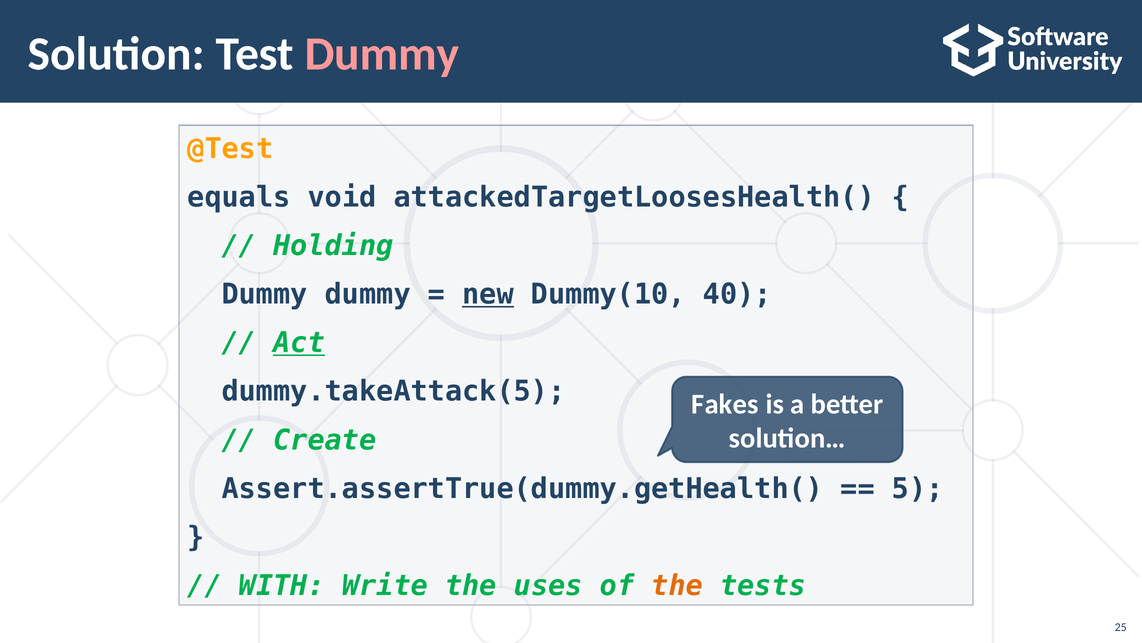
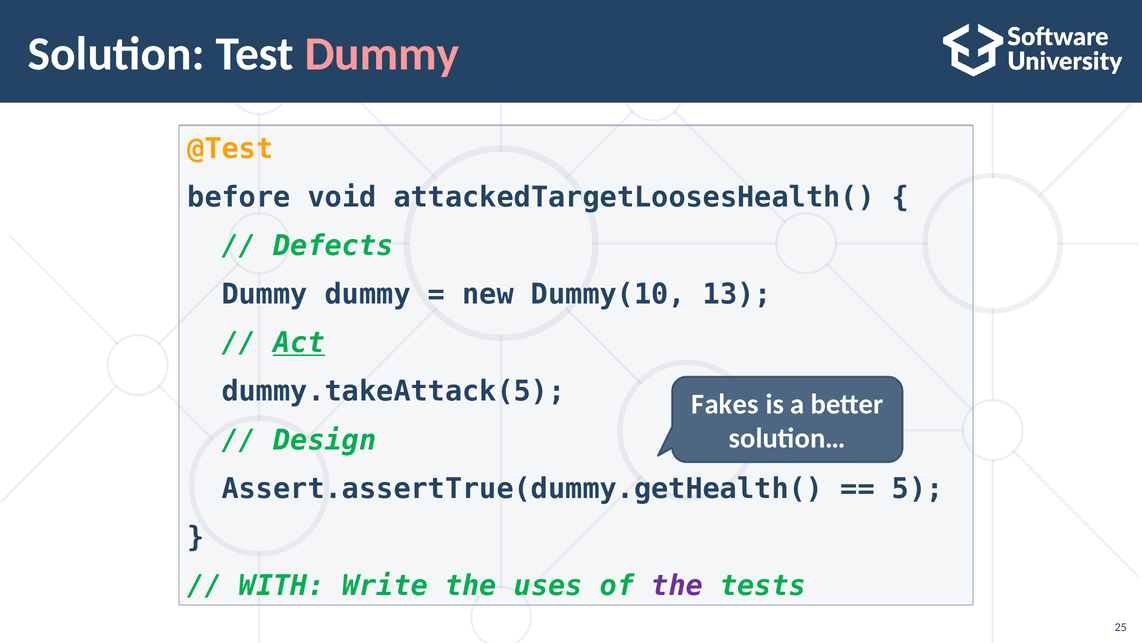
equals: equals -> before
Holding: Holding -> Defects
new underline: present -> none
40: 40 -> 13
Create: Create -> Design
the at (677, 585) colour: orange -> purple
